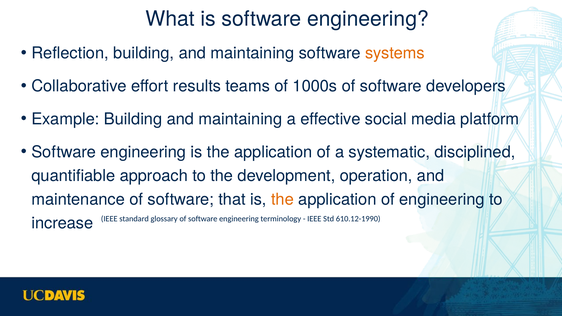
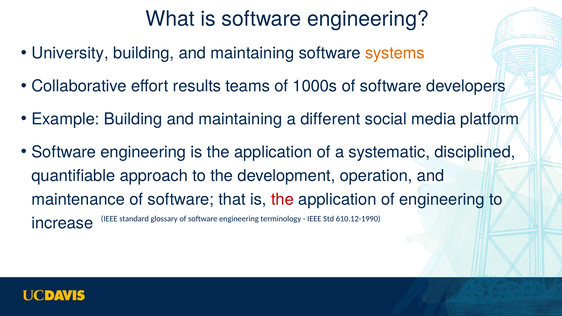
Reflection: Reflection -> University
effective: effective -> different
the at (282, 199) colour: orange -> red
